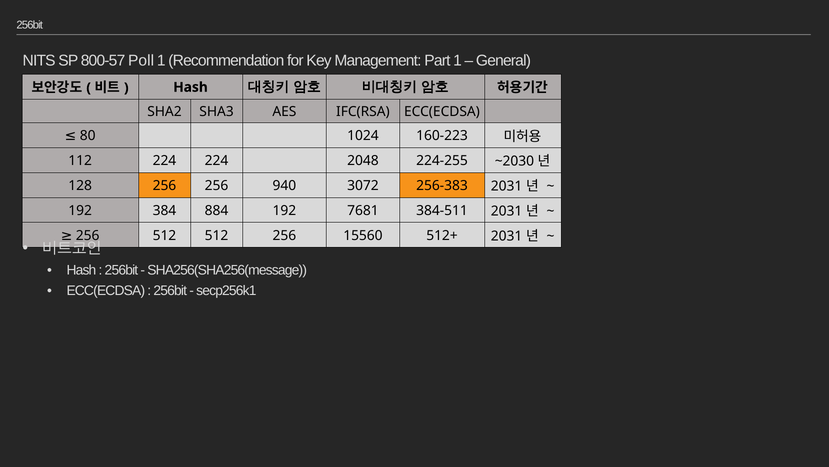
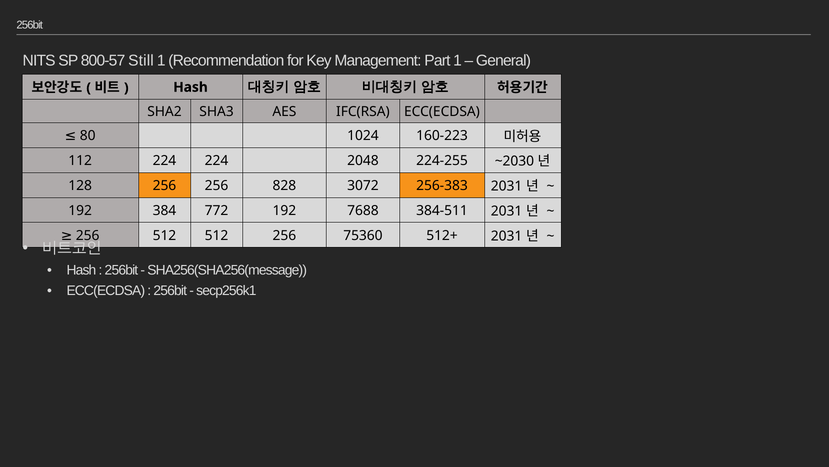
Poll: Poll -> Still
940: 940 -> 828
884: 884 -> 772
7681: 7681 -> 7688
15560: 15560 -> 75360
